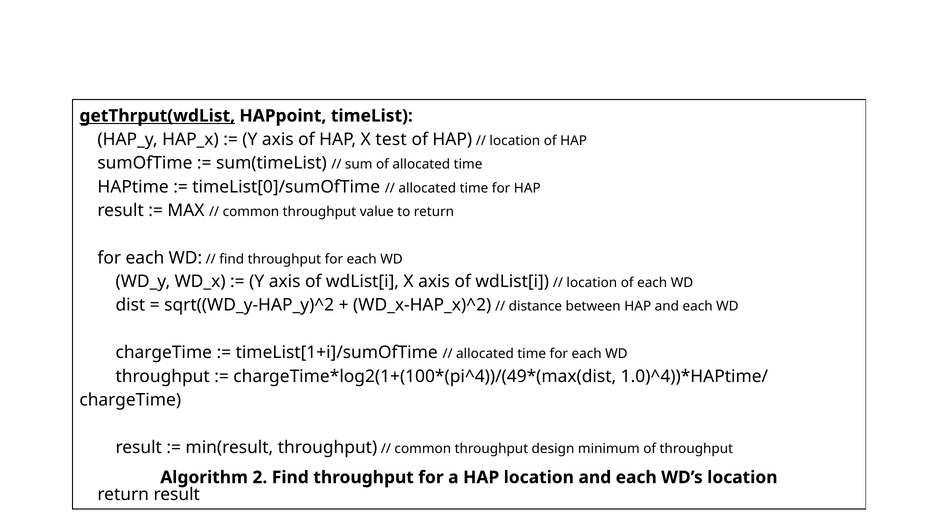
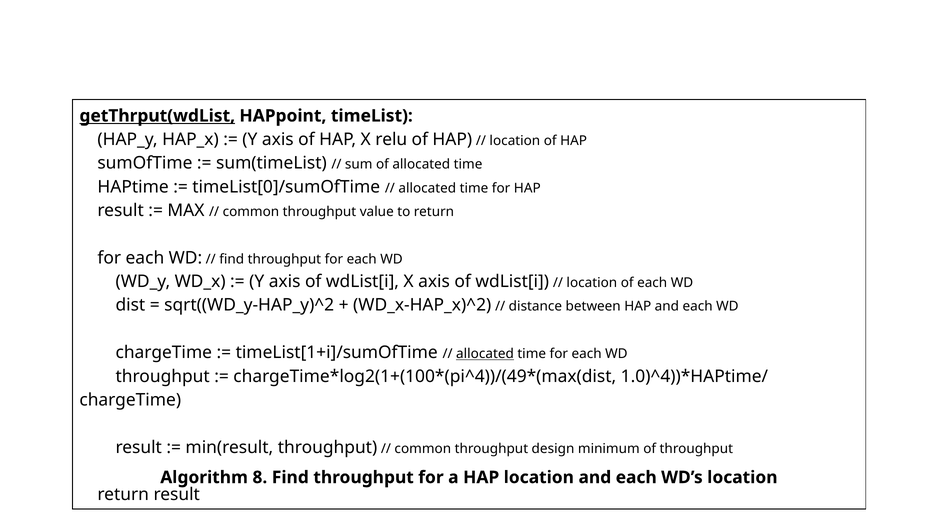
test: test -> relu
allocated at (485, 353) underline: none -> present
2: 2 -> 8
